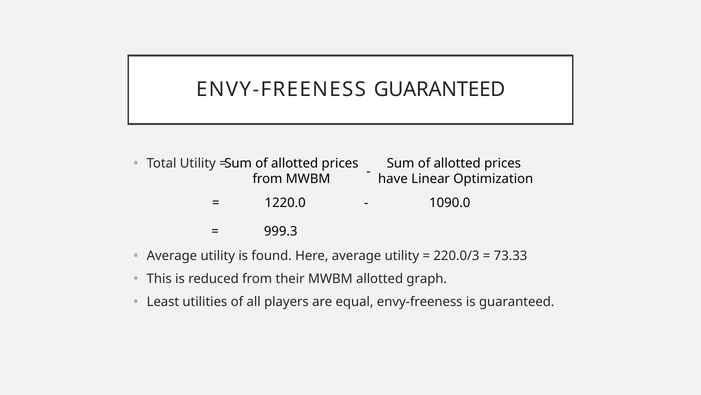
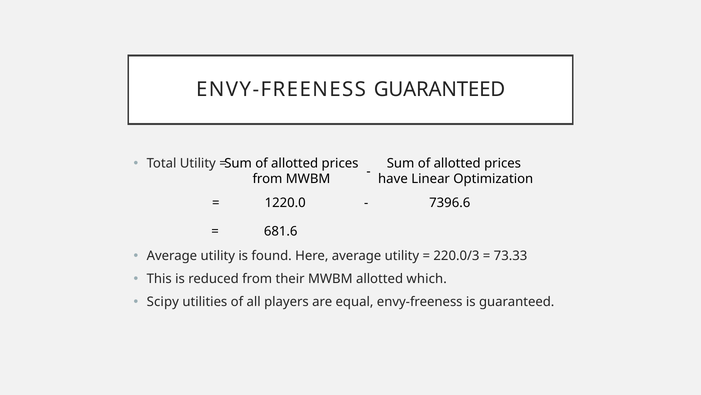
1090.0: 1090.0 -> 7396.6
999.3: 999.3 -> 681.6
graph: graph -> which
Least: Least -> Scipy
